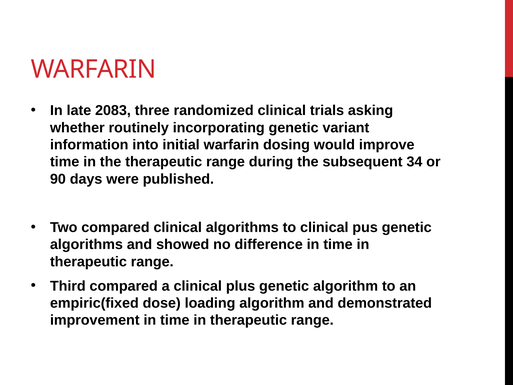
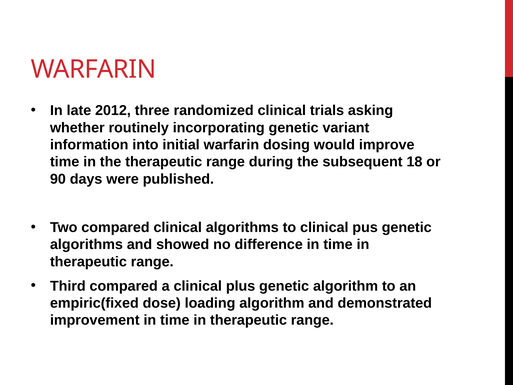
2083: 2083 -> 2012
34: 34 -> 18
